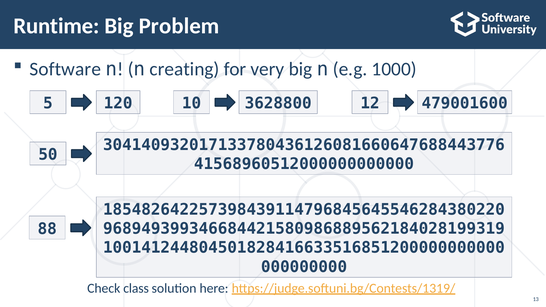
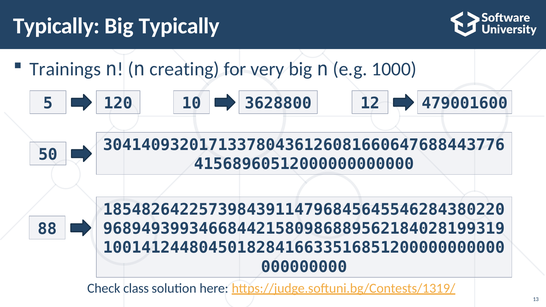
Runtime at (56, 26): Runtime -> Typically
Big Problem: Problem -> Typically
Software: Software -> Trainings
